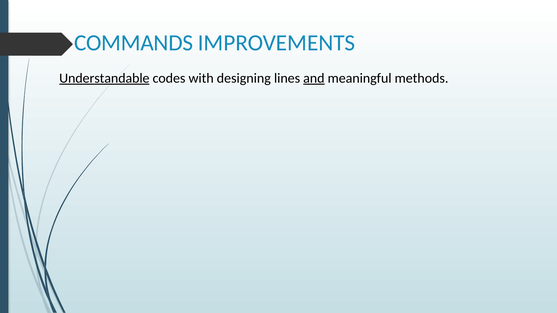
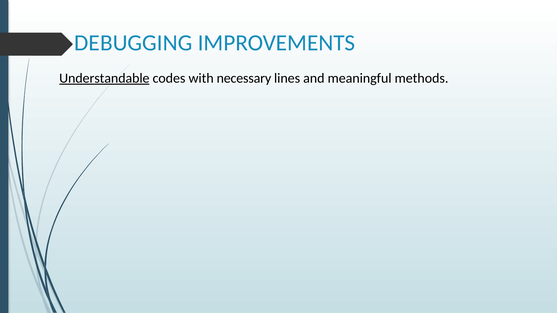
COMMANDS: COMMANDS -> DEBUGGING
designing: designing -> necessary
and underline: present -> none
